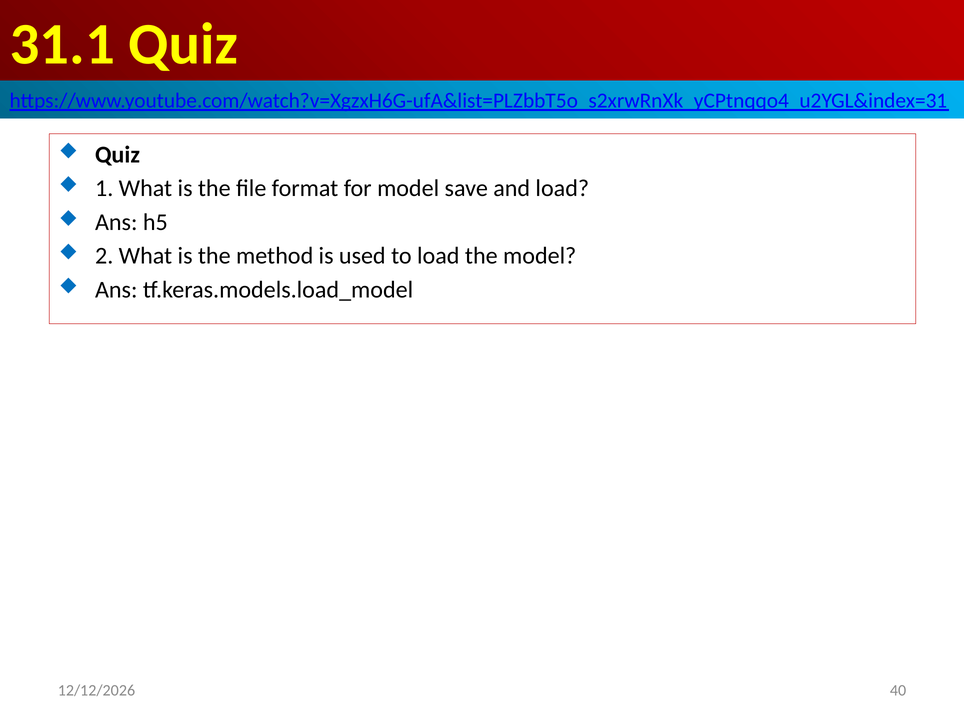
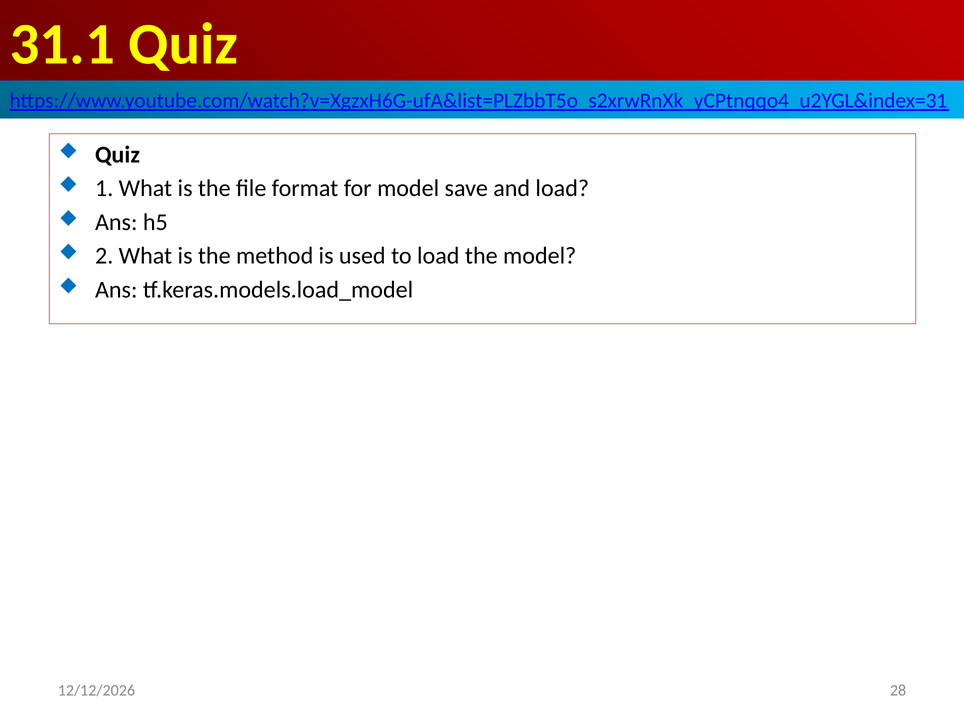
40: 40 -> 28
